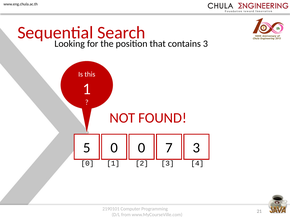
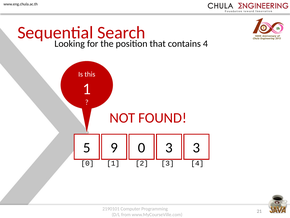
contains 3: 3 -> 4
5 0: 0 -> 9
0 7: 7 -> 3
